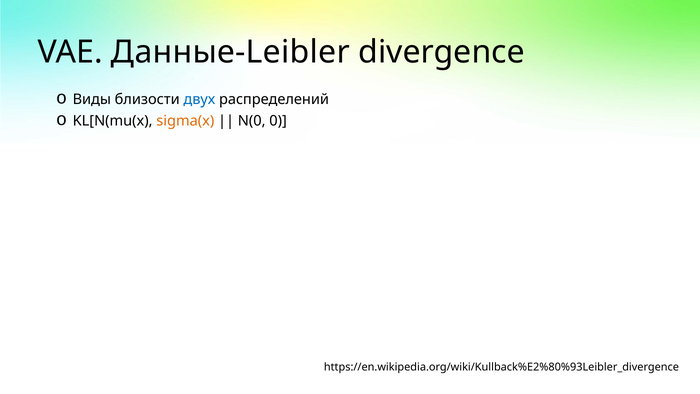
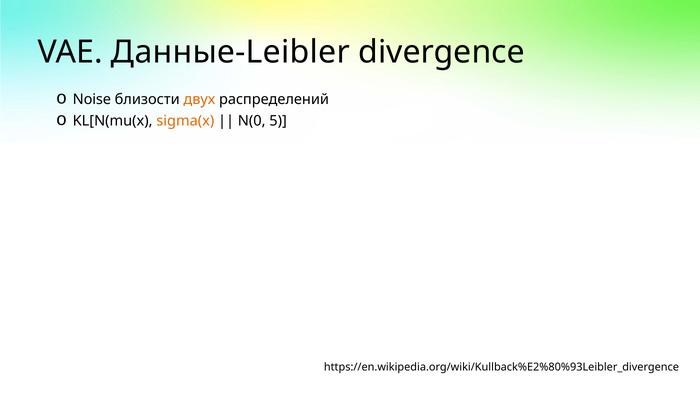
Виды: Виды -> Noise
двух colour: blue -> orange
0: 0 -> 5
